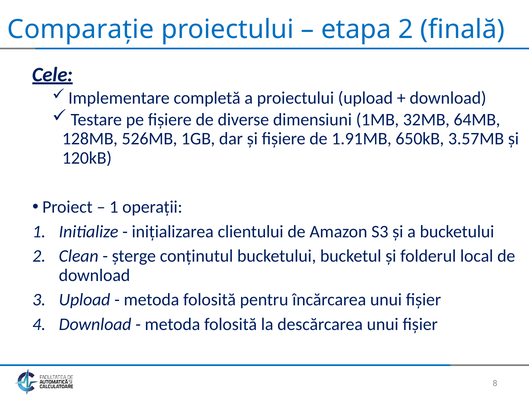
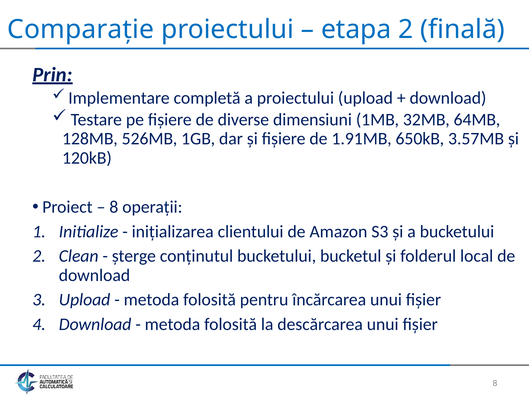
Cele: Cele -> Prin
1 at (114, 207): 1 -> 8
